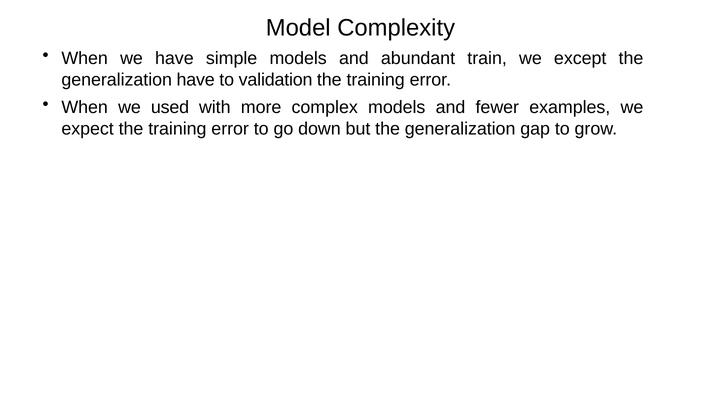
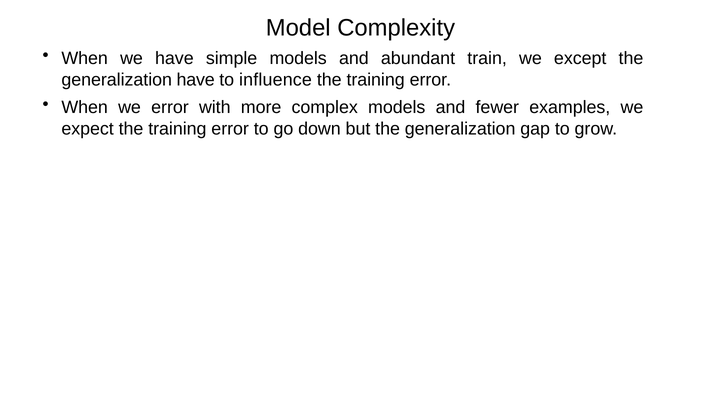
validation: validation -> influence
we used: used -> error
